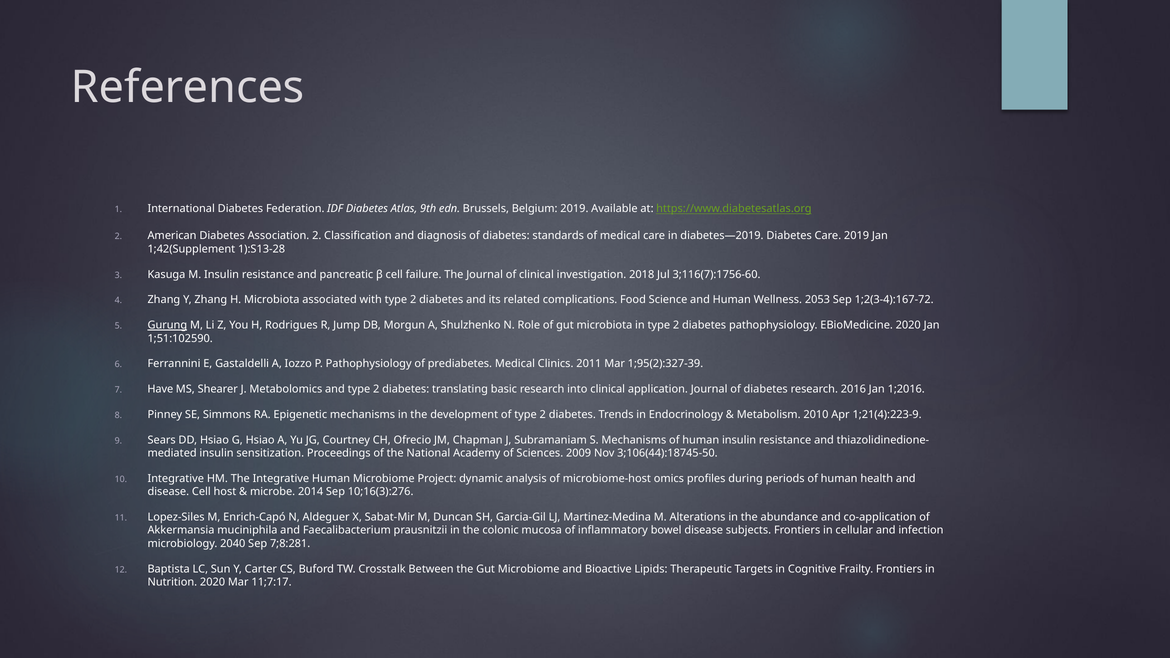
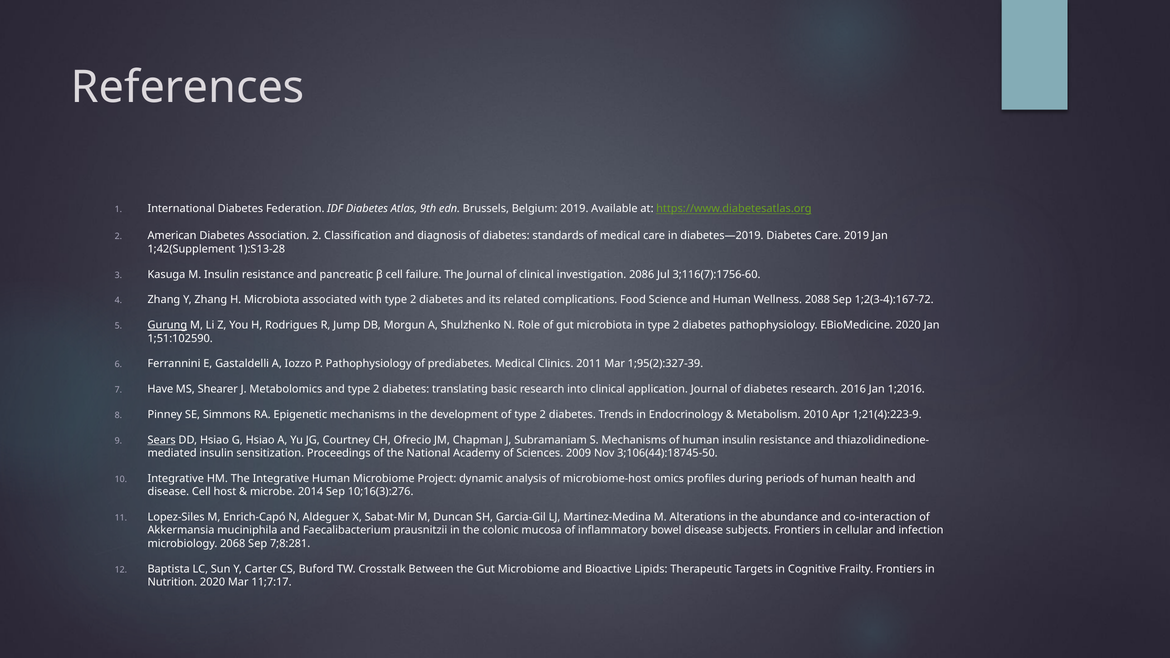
2018: 2018 -> 2086
2053: 2053 -> 2088
Sears underline: none -> present
co-application: co-application -> co-interaction
2040: 2040 -> 2068
